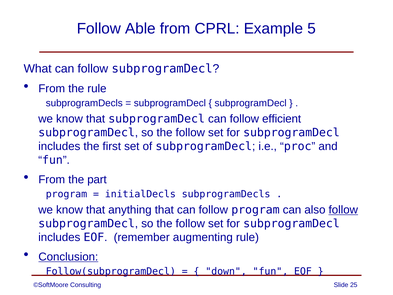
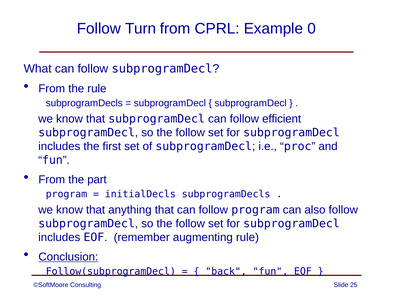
Able: Able -> Turn
5: 5 -> 0
follow at (343, 210) underline: present -> none
down: down -> back
